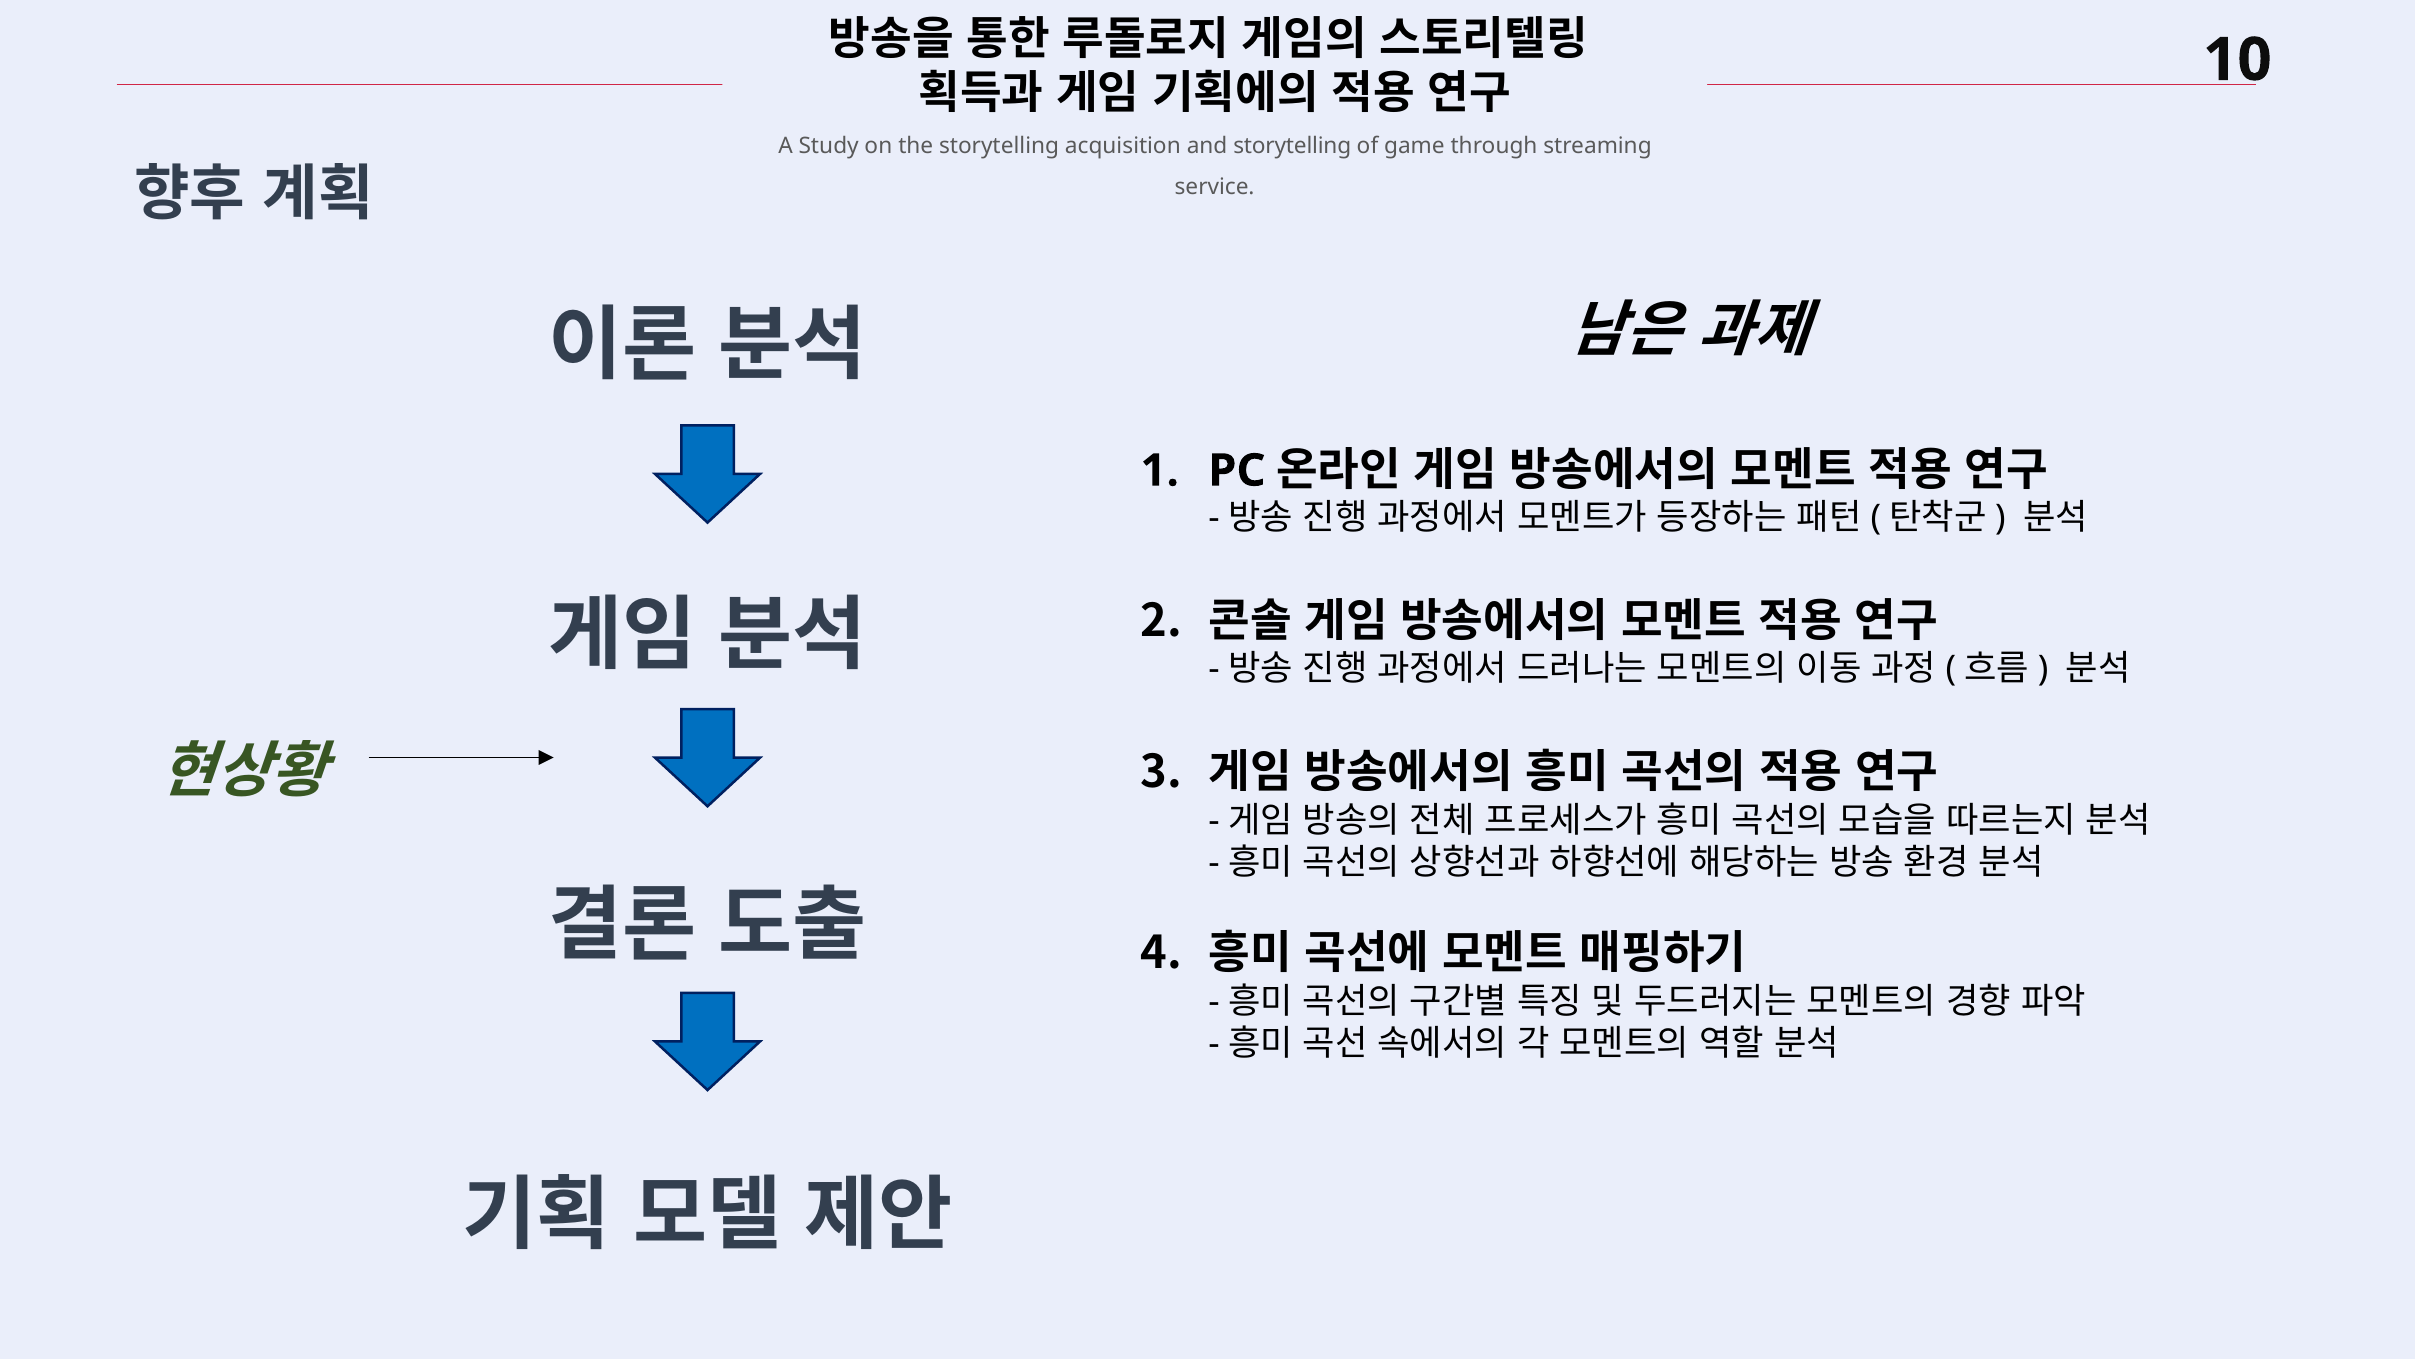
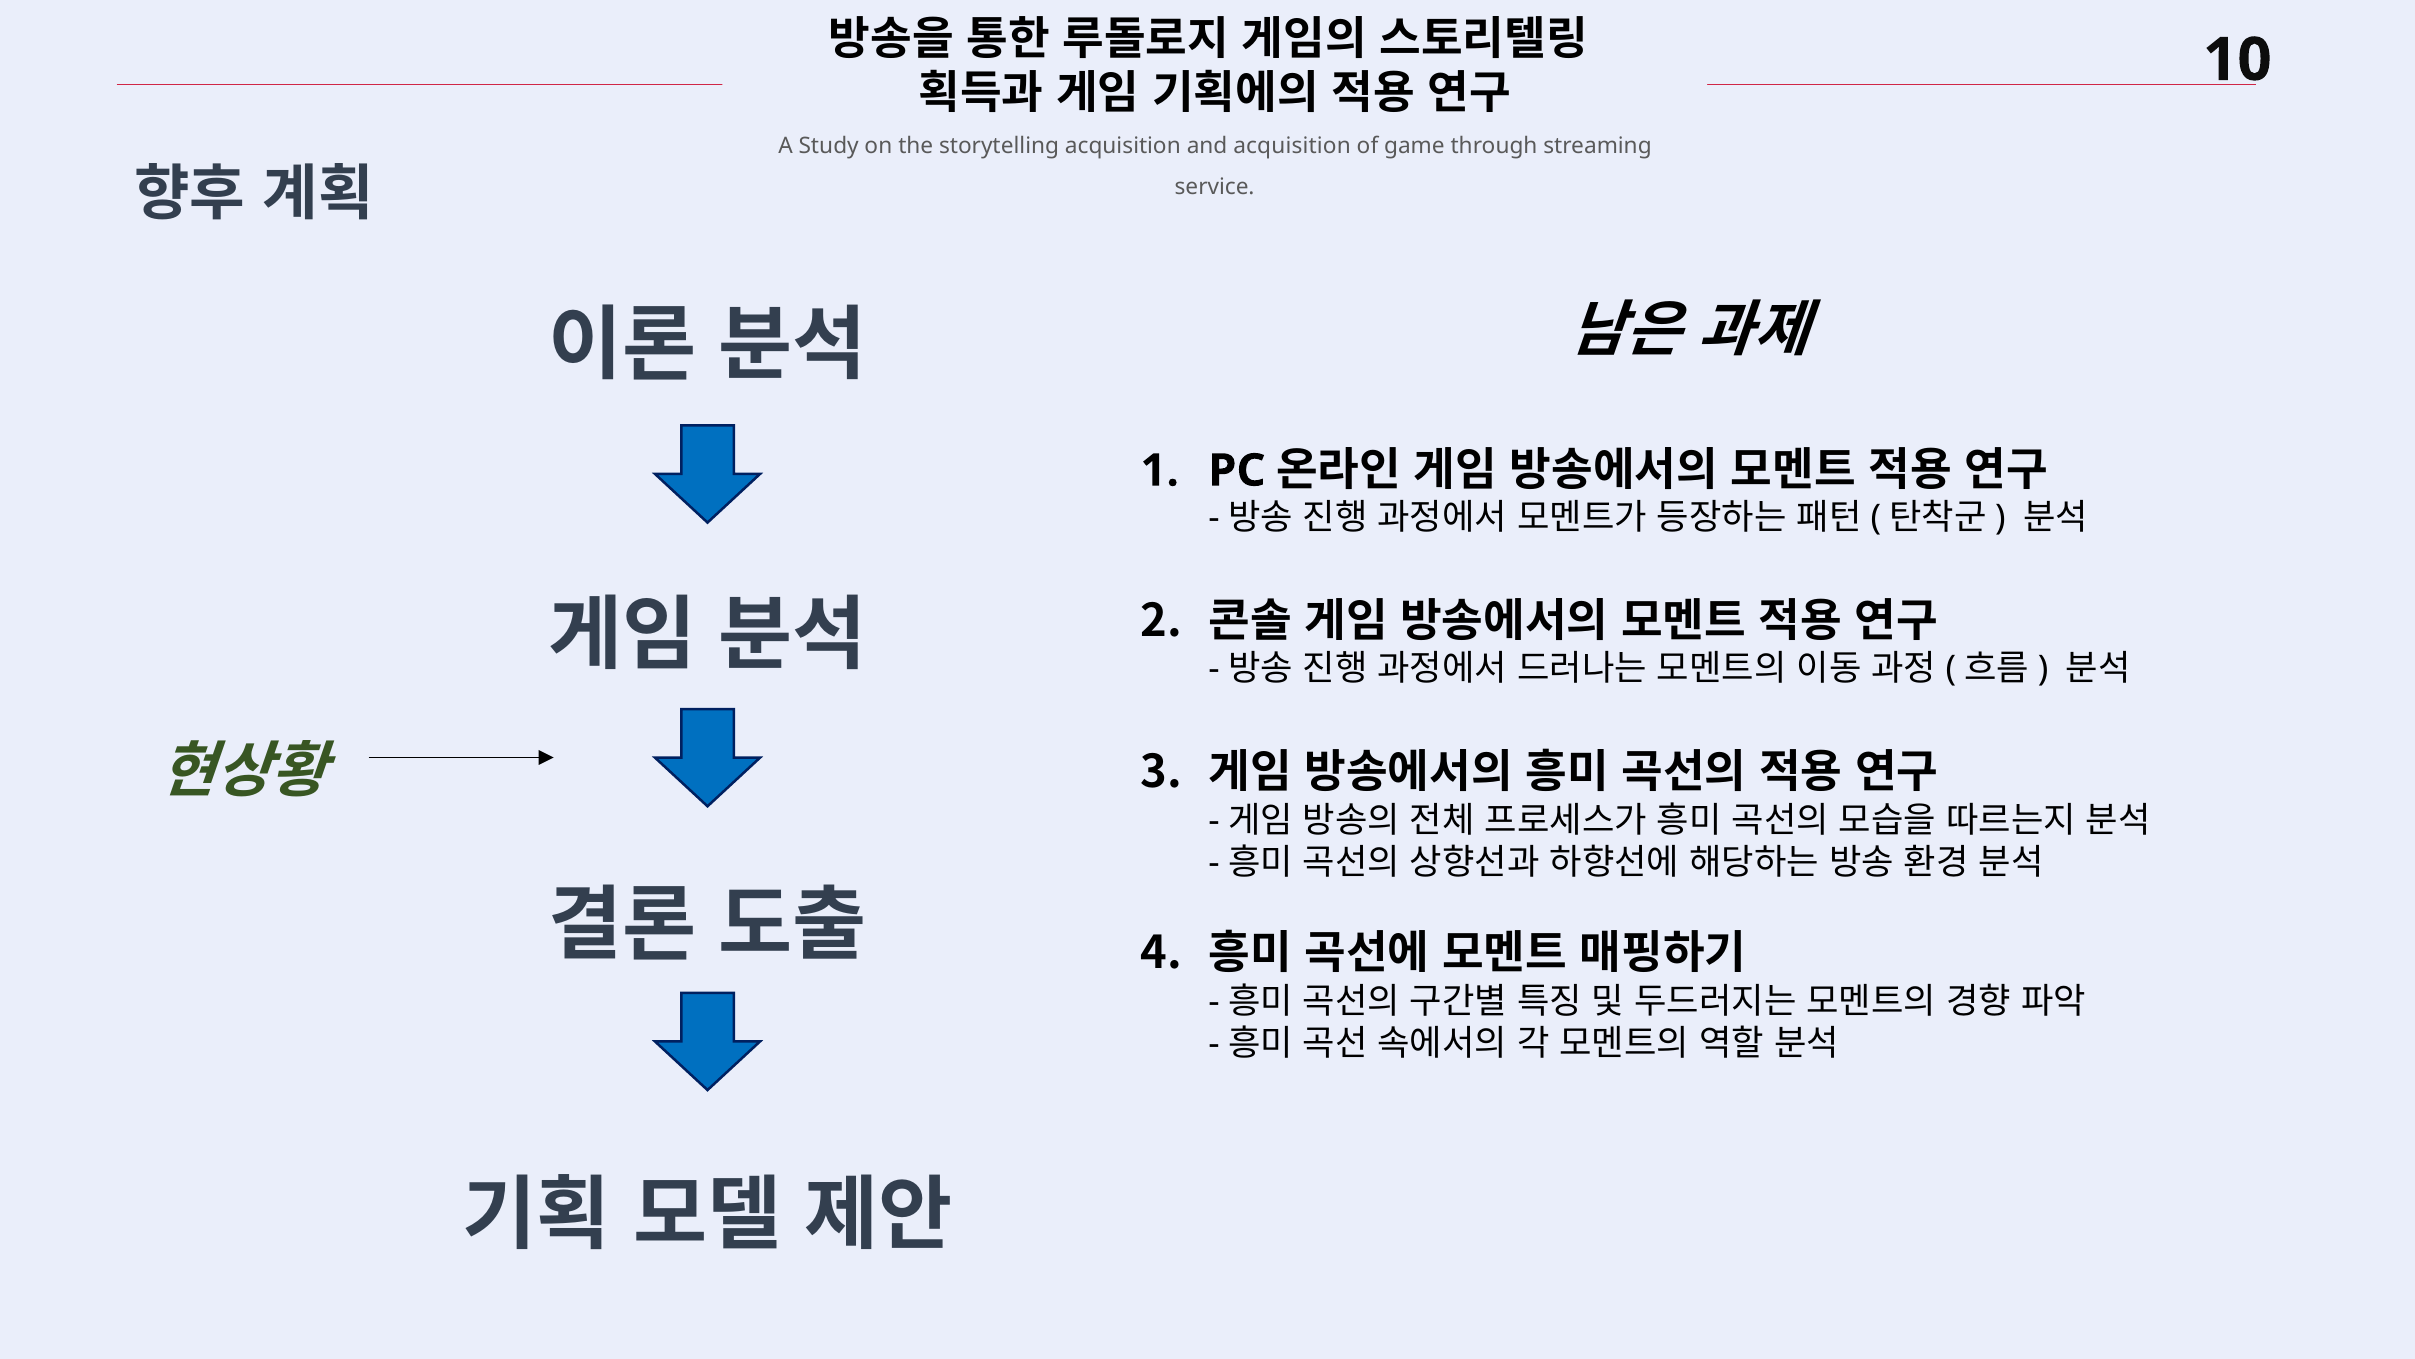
and storytelling: storytelling -> acquisition
